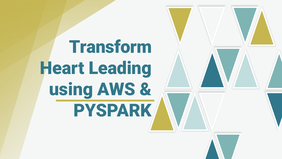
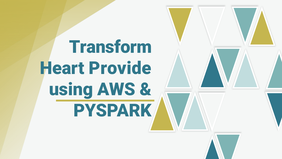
Leading: Leading -> Provide
